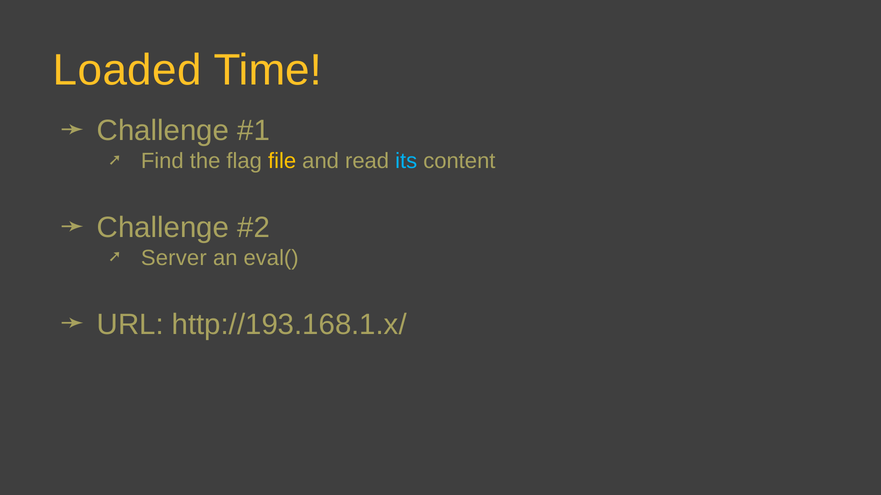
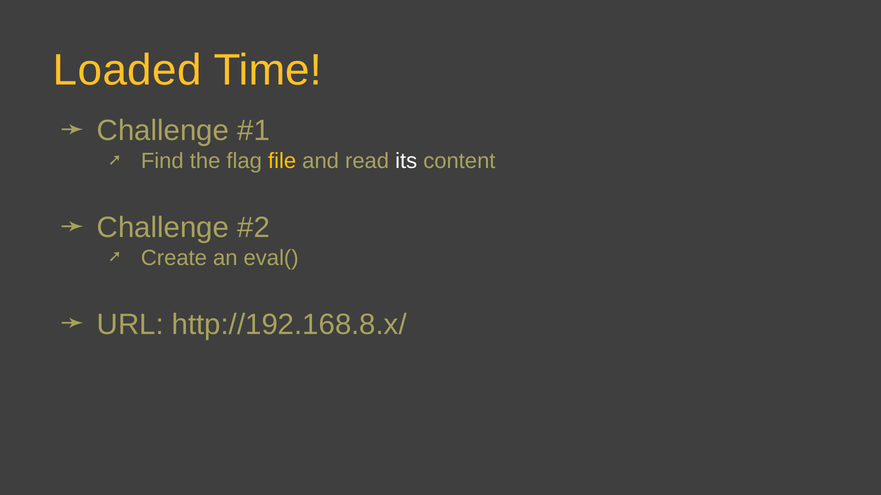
its colour: light blue -> white
Server: Server -> Create
http://193.168.1.x/: http://193.168.1.x/ -> http://192.168.8.x/
